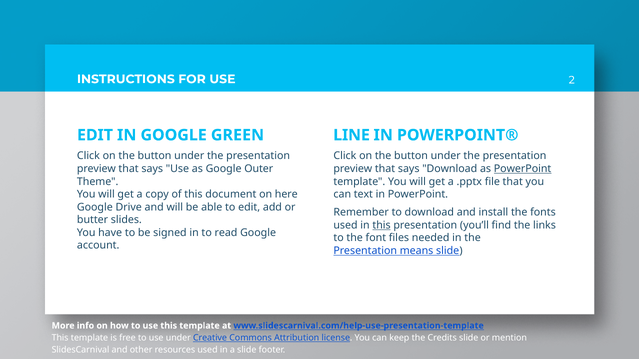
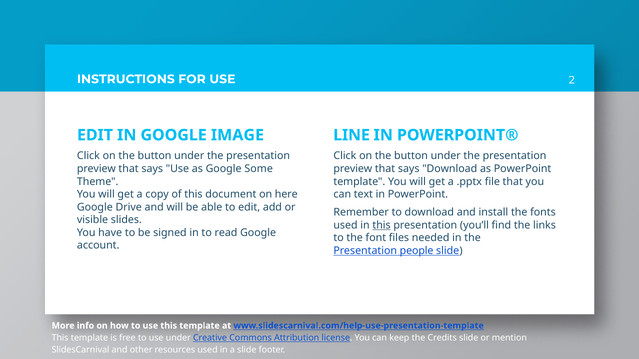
GREEN: GREEN -> IMAGE
Outer: Outer -> Some
PowerPoint at (523, 169) underline: present -> none
butter: butter -> visible
means: means -> people
